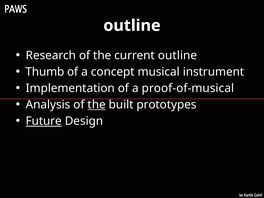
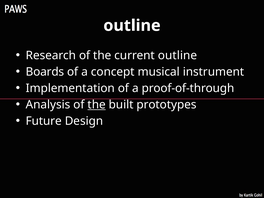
Thumb: Thumb -> Boards
proof-of-musical: proof-of-musical -> proof-of-through
Future underline: present -> none
